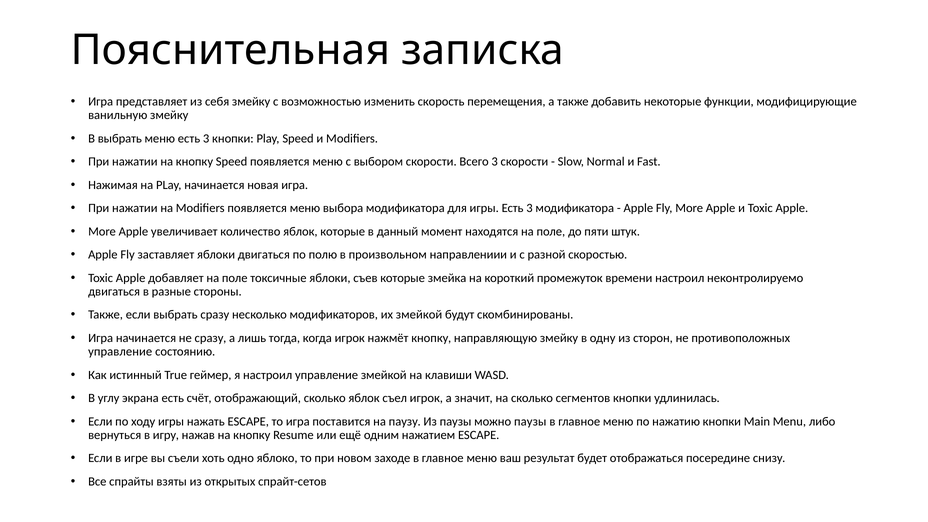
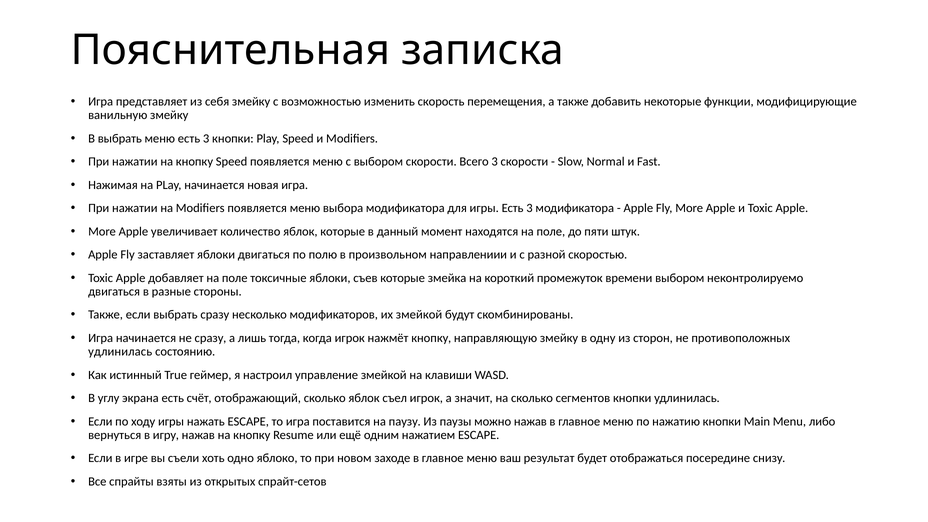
времени настроил: настроил -> выбором
управление at (120, 352): управление -> удлинилась
можно паузы: паузы -> нажав
